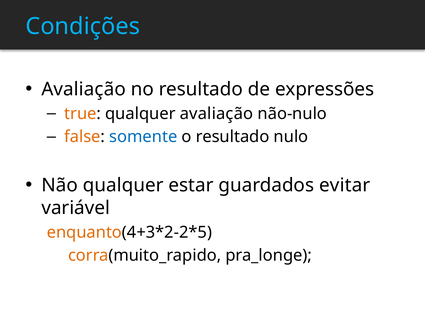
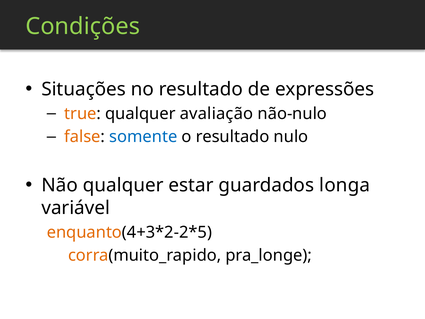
Condições colour: light blue -> light green
Avaliação at (84, 89): Avaliação -> Situações
evitar: evitar -> longa
